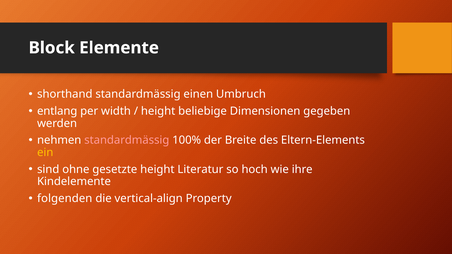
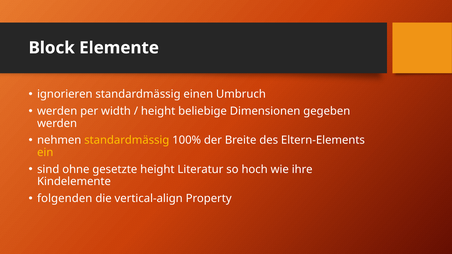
shorthand: shorthand -> ignorieren
entlang at (57, 111): entlang -> werden
standardmässig at (127, 140) colour: pink -> yellow
